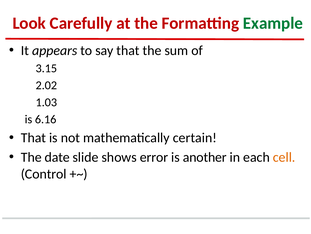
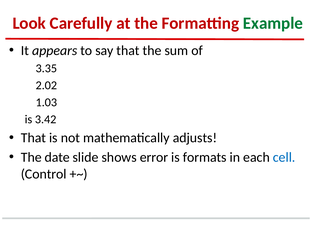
3.15: 3.15 -> 3.35
6.16: 6.16 -> 3.42
certain: certain -> adjusts
another: another -> formats
cell colour: orange -> blue
